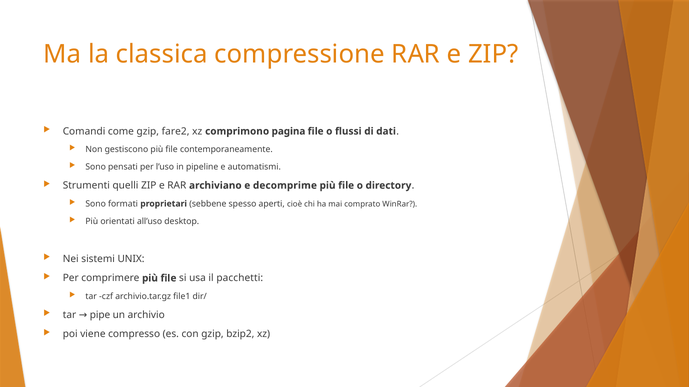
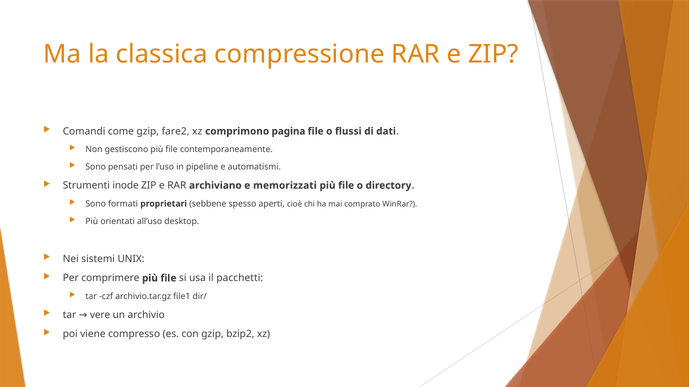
quelli: quelli -> inode
decomprime: decomprime -> memorizzati
pipe: pipe -> vere
